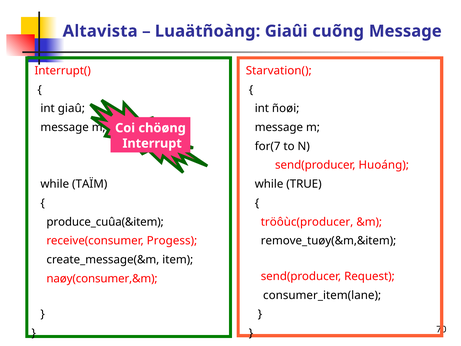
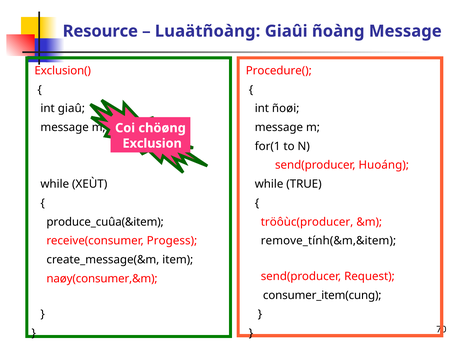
Altavista: Altavista -> Resource
cuõng: cuõng -> ñoàng
Interrupt(: Interrupt( -> Exclusion(
Starvation(: Starvation( -> Procedure(
Interrupt: Interrupt -> Exclusion
for(7: for(7 -> for(1
TAÏM: TAÏM -> XEÙT
remove_tuøy(&m,&item: remove_tuøy(&m,&item -> remove_tính(&m,&item
consumer_item(lane: consumer_item(lane -> consumer_item(cung
